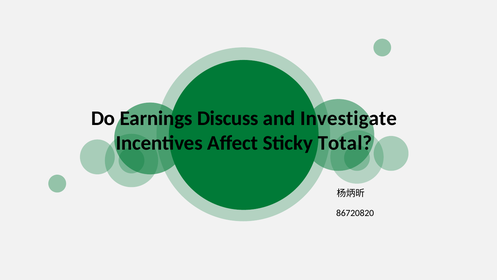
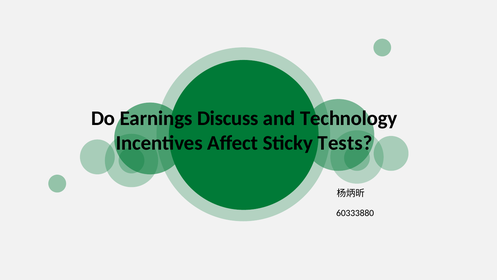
Investigate: Investigate -> Technology
Total: Total -> Tests
86720820: 86720820 -> 60333880
